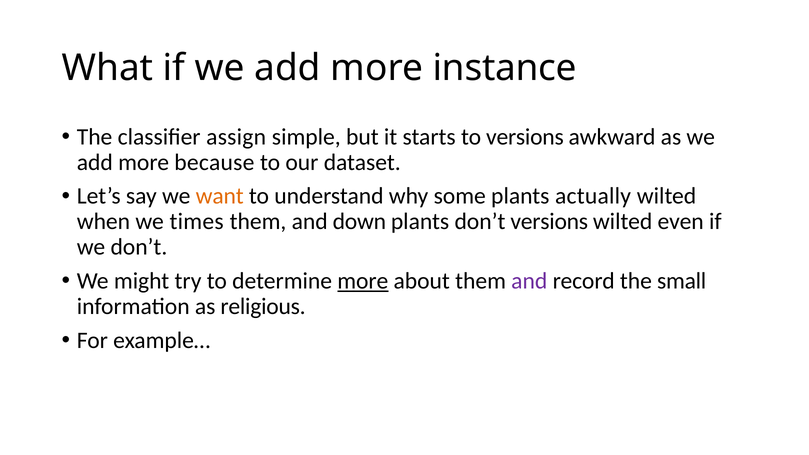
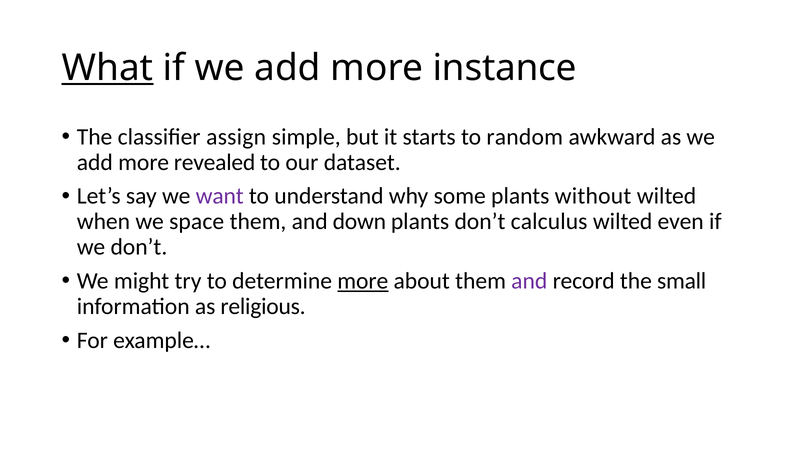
What underline: none -> present
to versions: versions -> random
because: because -> revealed
want colour: orange -> purple
actually: actually -> without
times: times -> space
don’t versions: versions -> calculus
